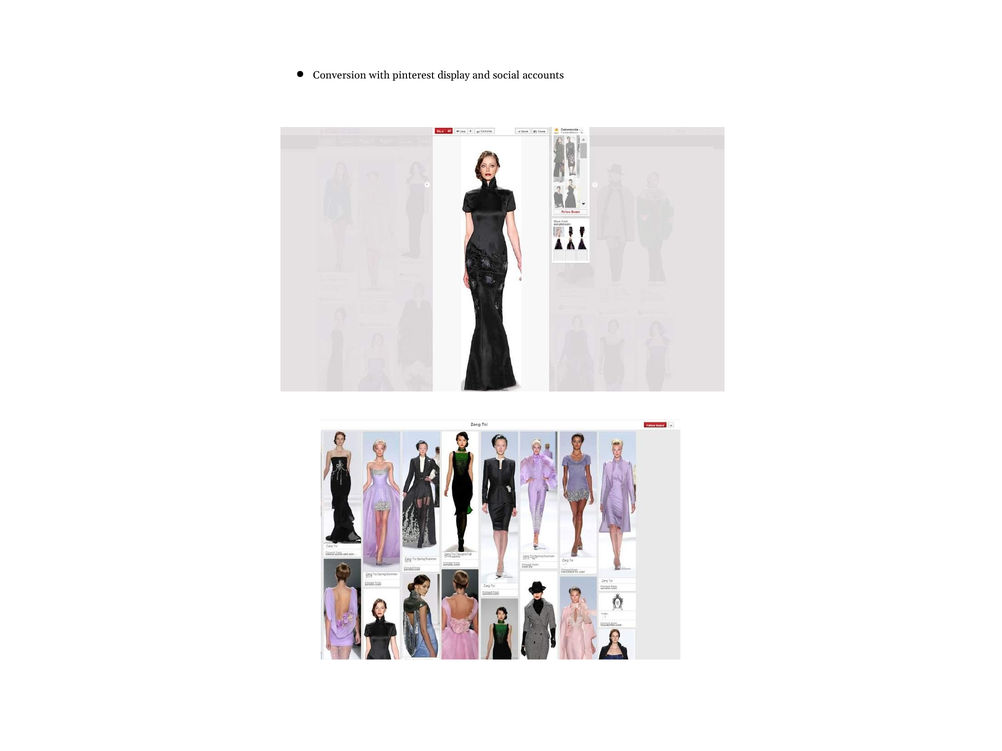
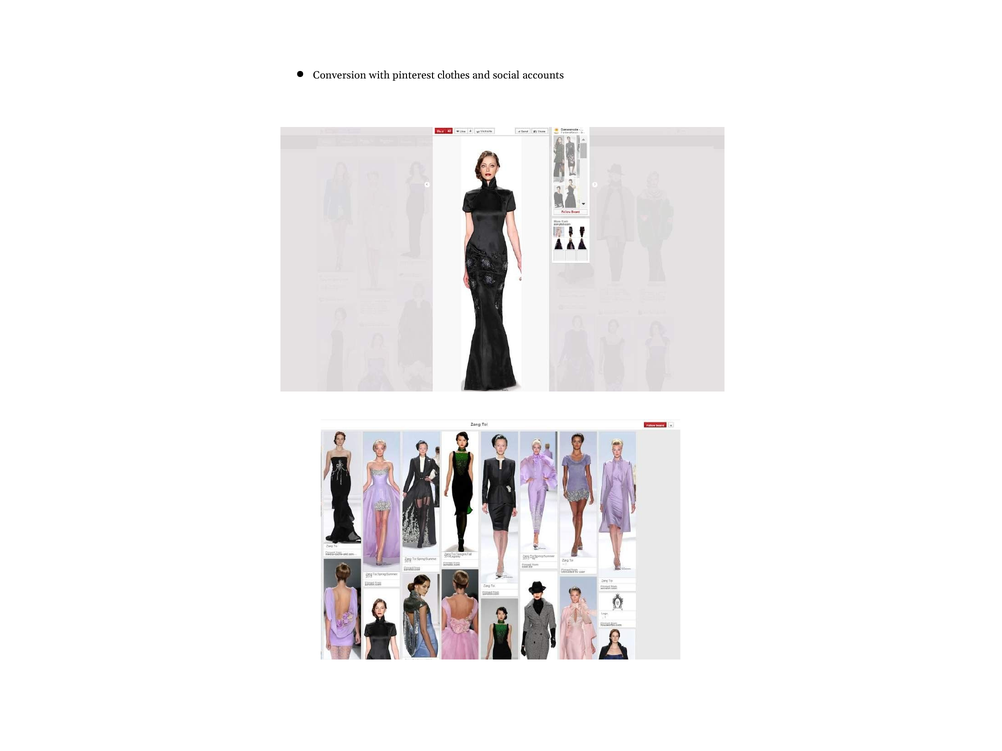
display: display -> clothes
